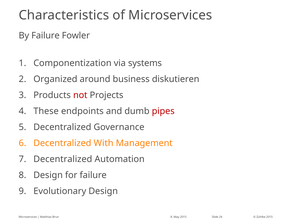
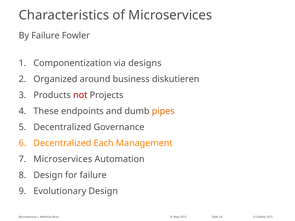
systems: systems -> designs
pipes colour: red -> orange
With: With -> Each
Decentralized at (63, 159): Decentralized -> Microservices
